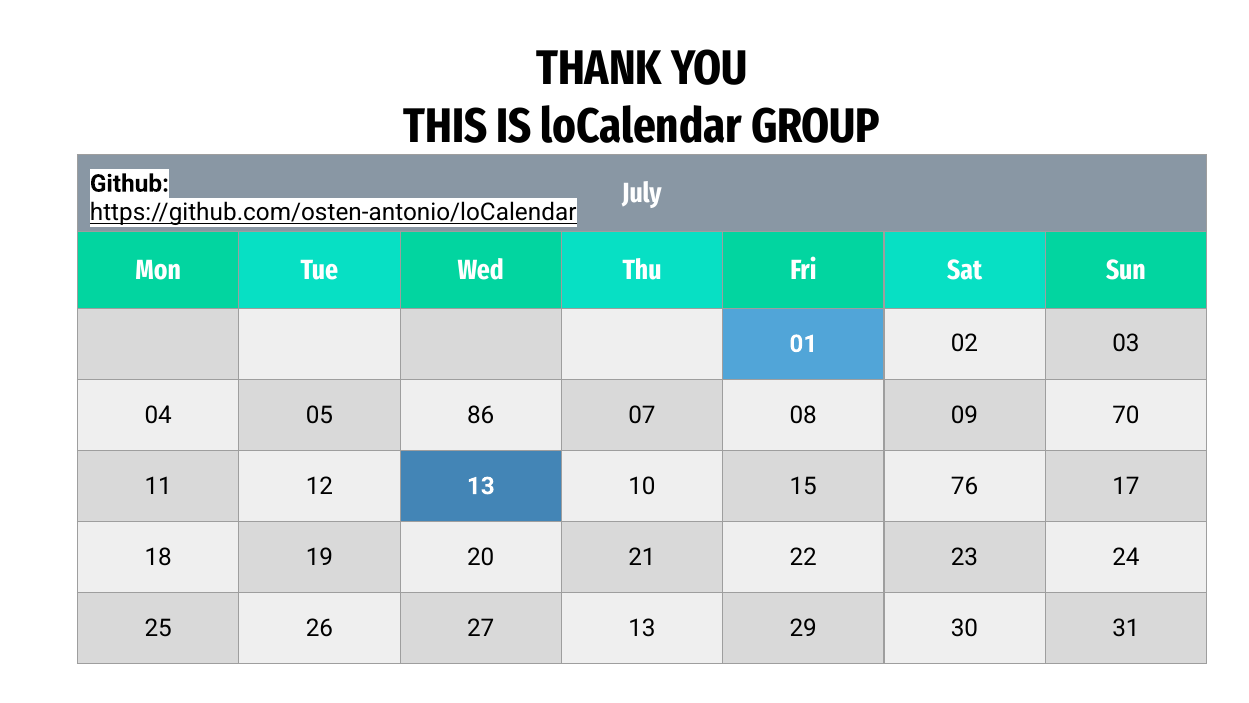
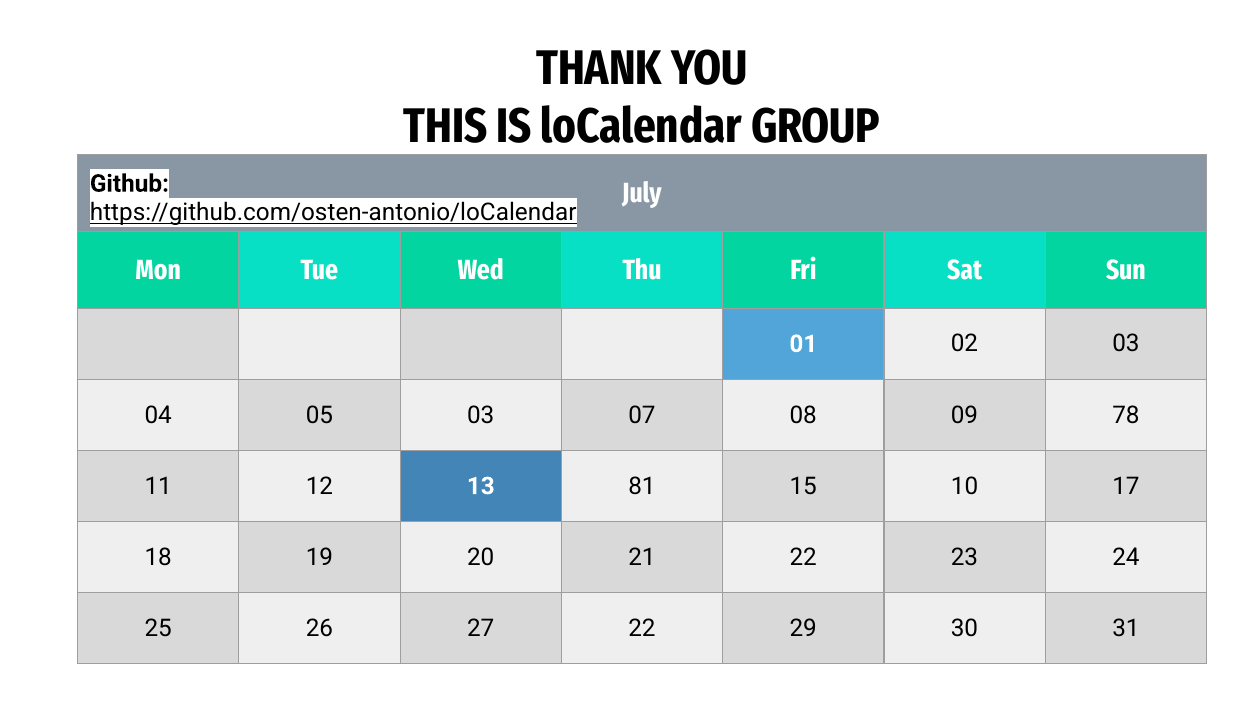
05 86: 86 -> 03
70: 70 -> 78
10: 10 -> 81
76: 76 -> 10
27 13: 13 -> 22
